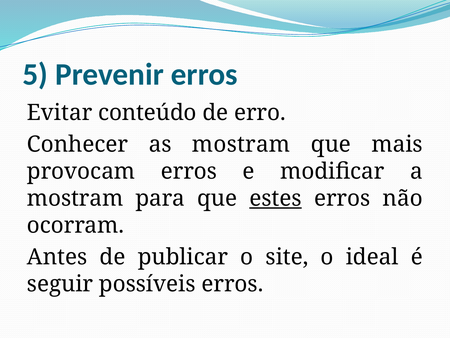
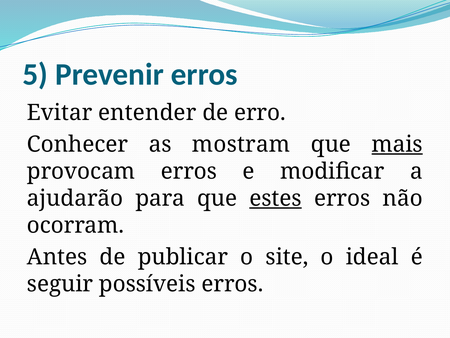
conteúdo: conteúdo -> entender
mais underline: none -> present
mostram at (75, 198): mostram -> ajudarão
